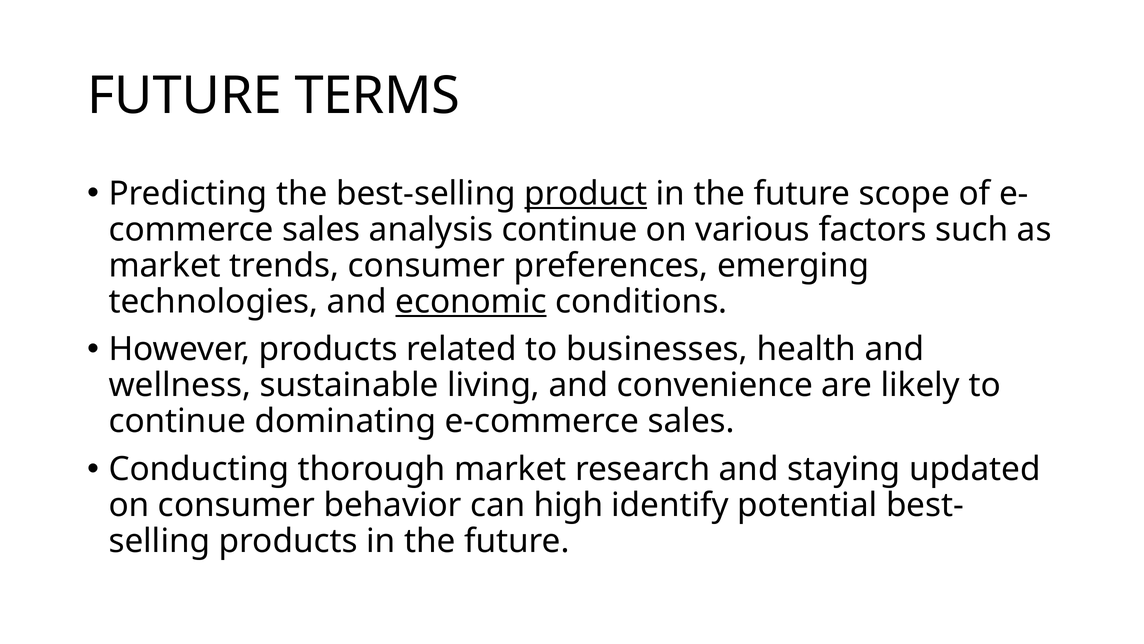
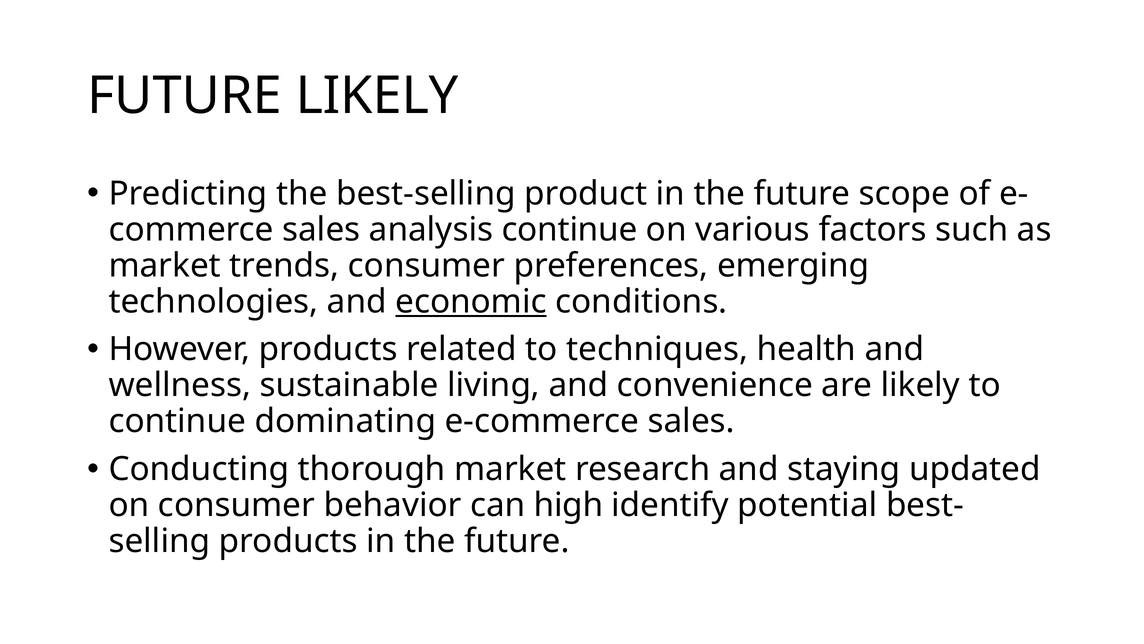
FUTURE TERMS: TERMS -> LIKELY
product underline: present -> none
businesses: businesses -> techniques
